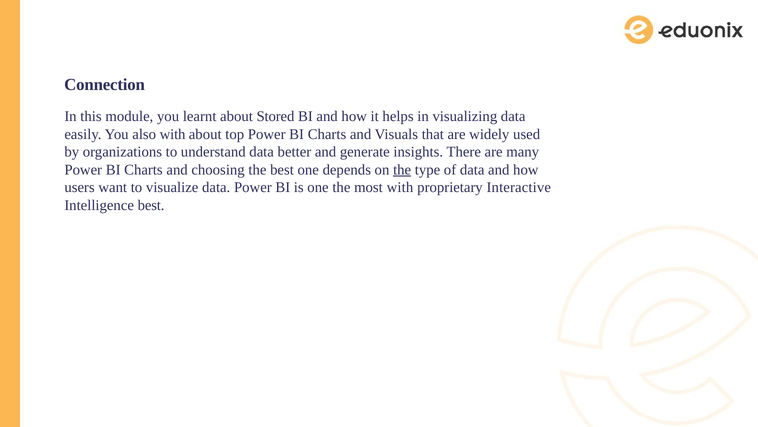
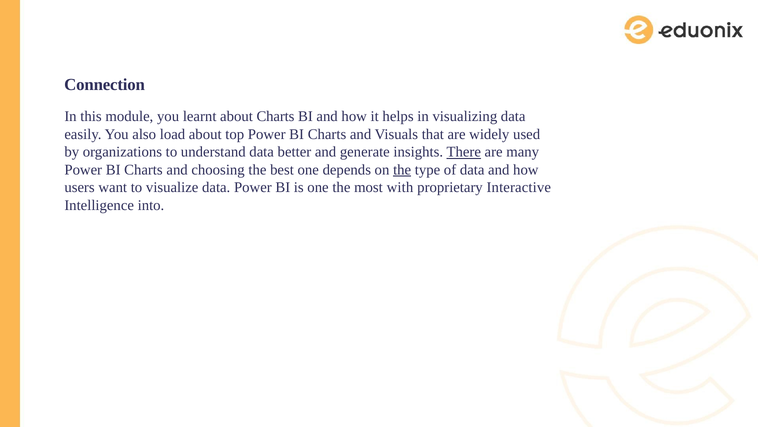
about Stored: Stored -> Charts
also with: with -> load
There underline: none -> present
Intelligence best: best -> into
